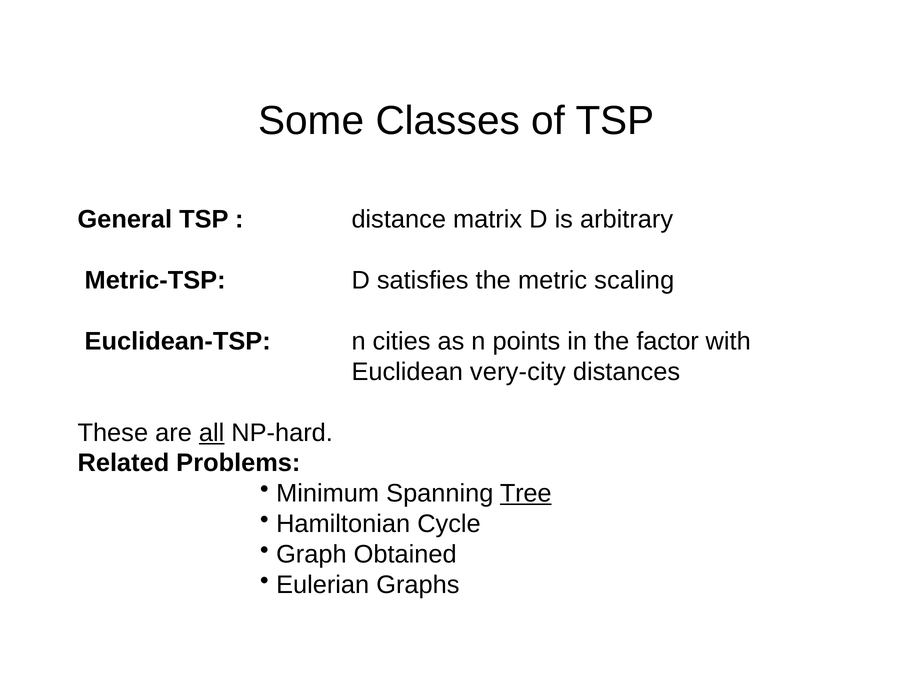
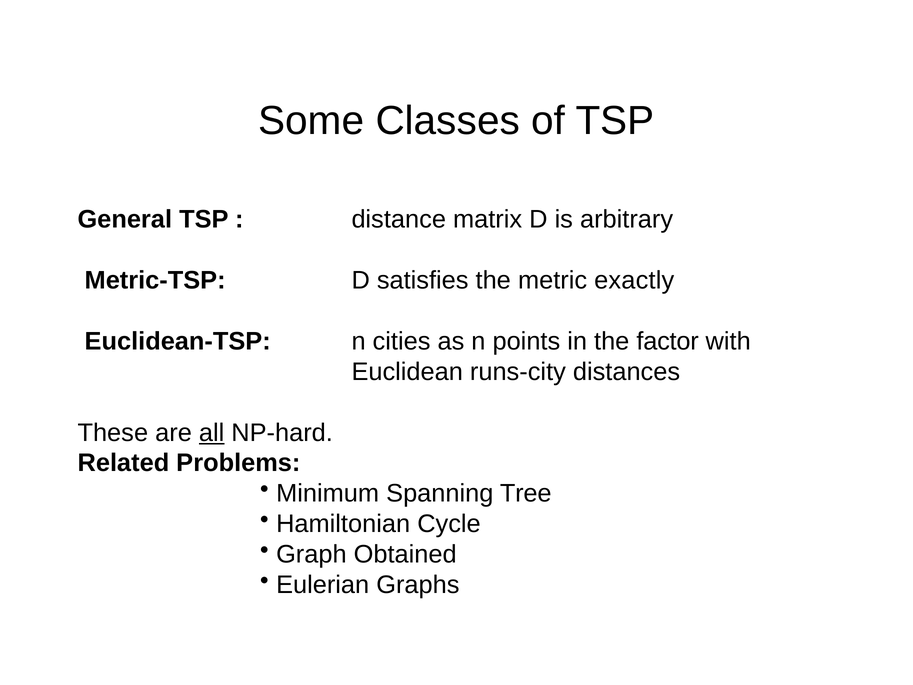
scaling: scaling -> exactly
very-city: very-city -> runs-city
Tree underline: present -> none
